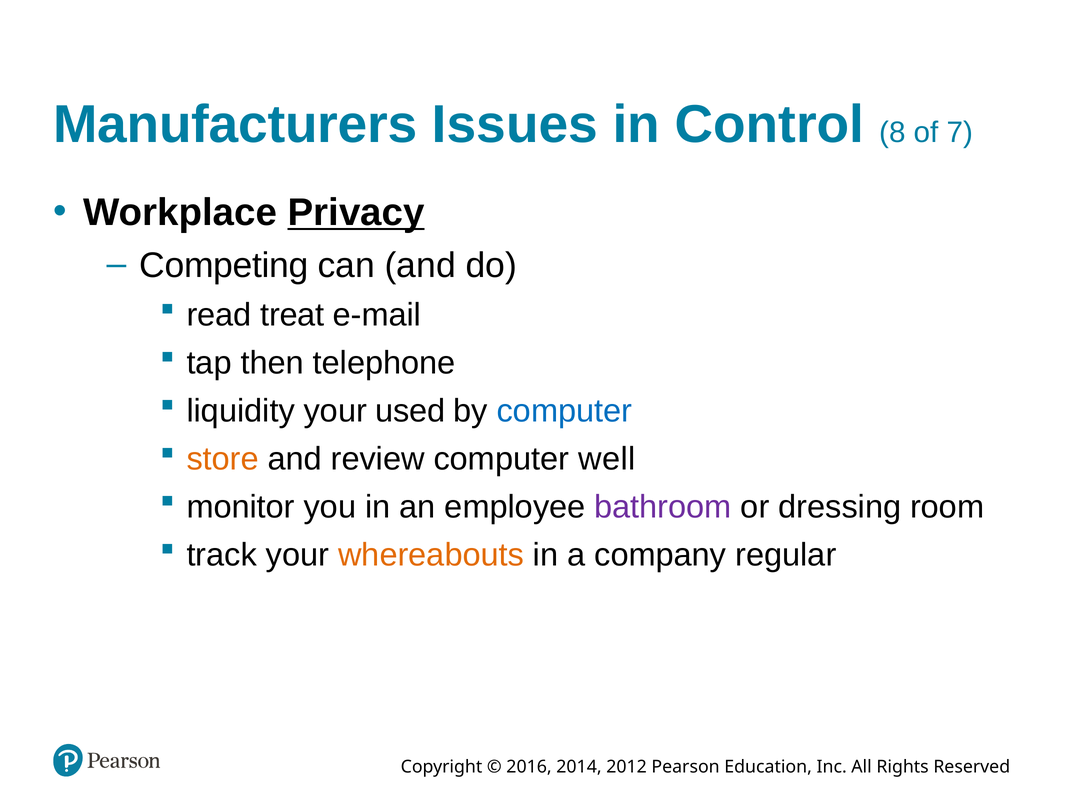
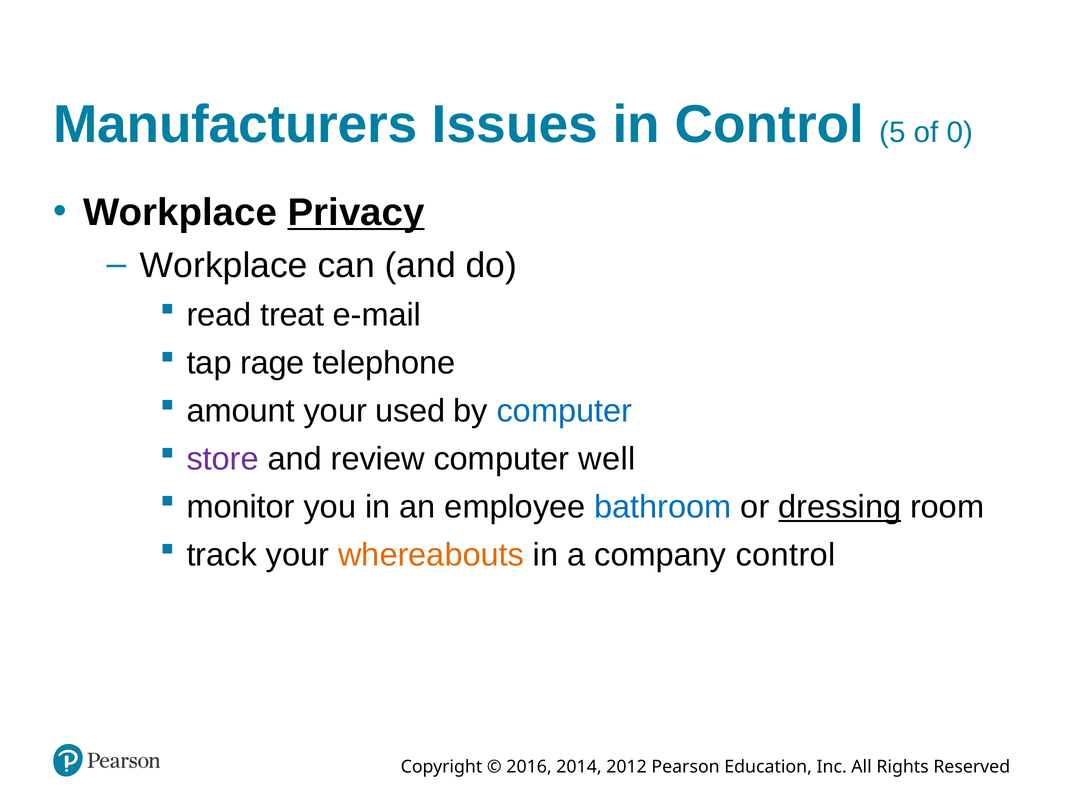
8: 8 -> 5
7: 7 -> 0
Competing at (224, 265): Competing -> Workplace
then: then -> rage
liquidity: liquidity -> amount
store colour: orange -> purple
bathroom colour: purple -> blue
dressing underline: none -> present
company regular: regular -> control
